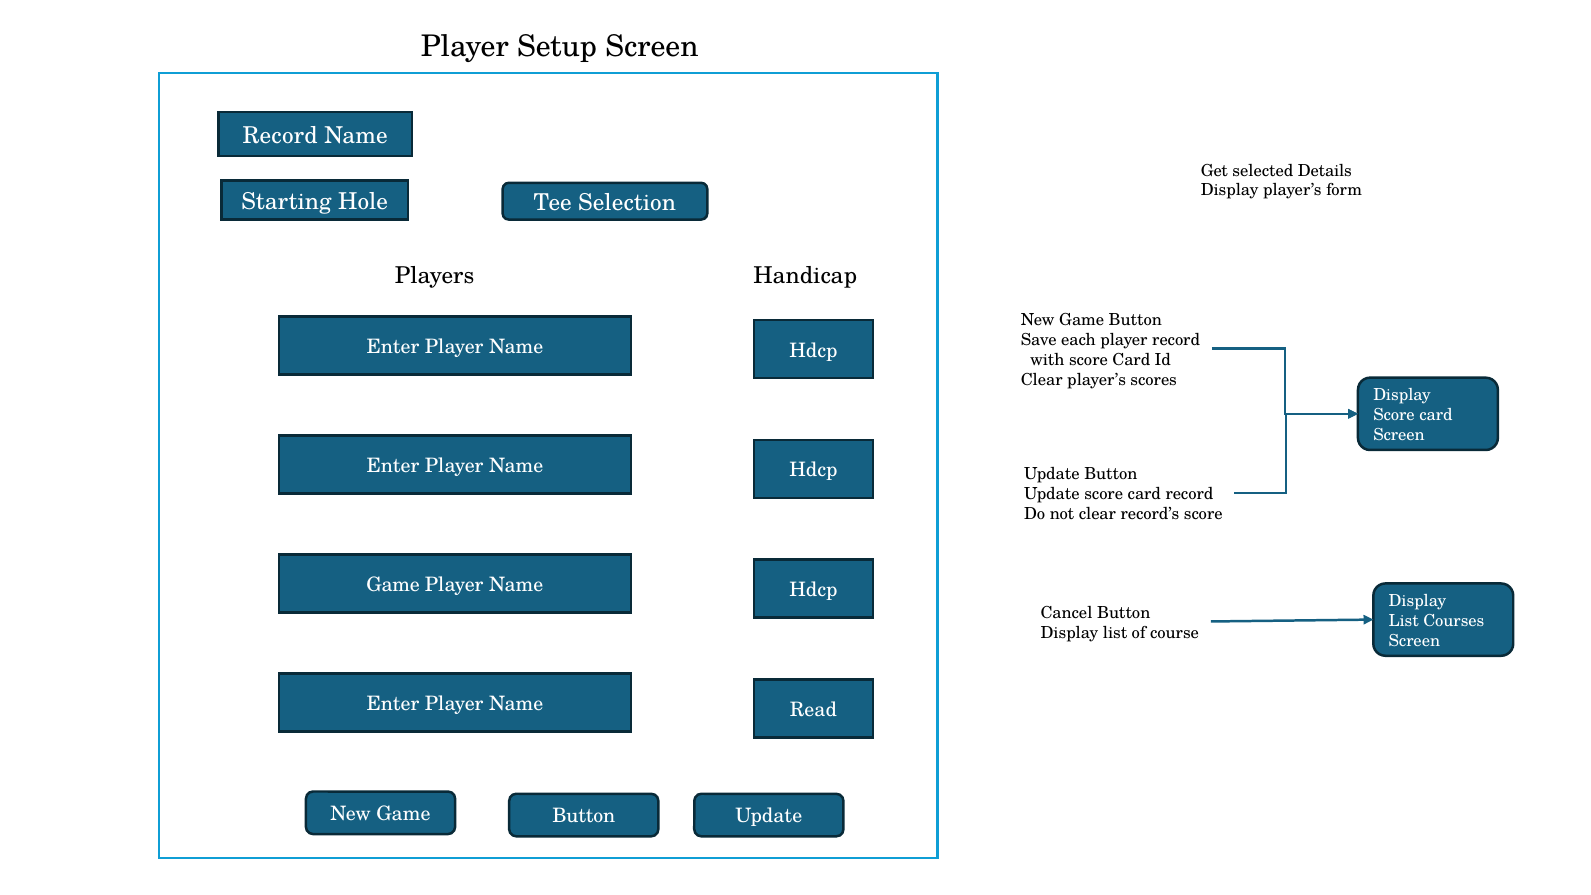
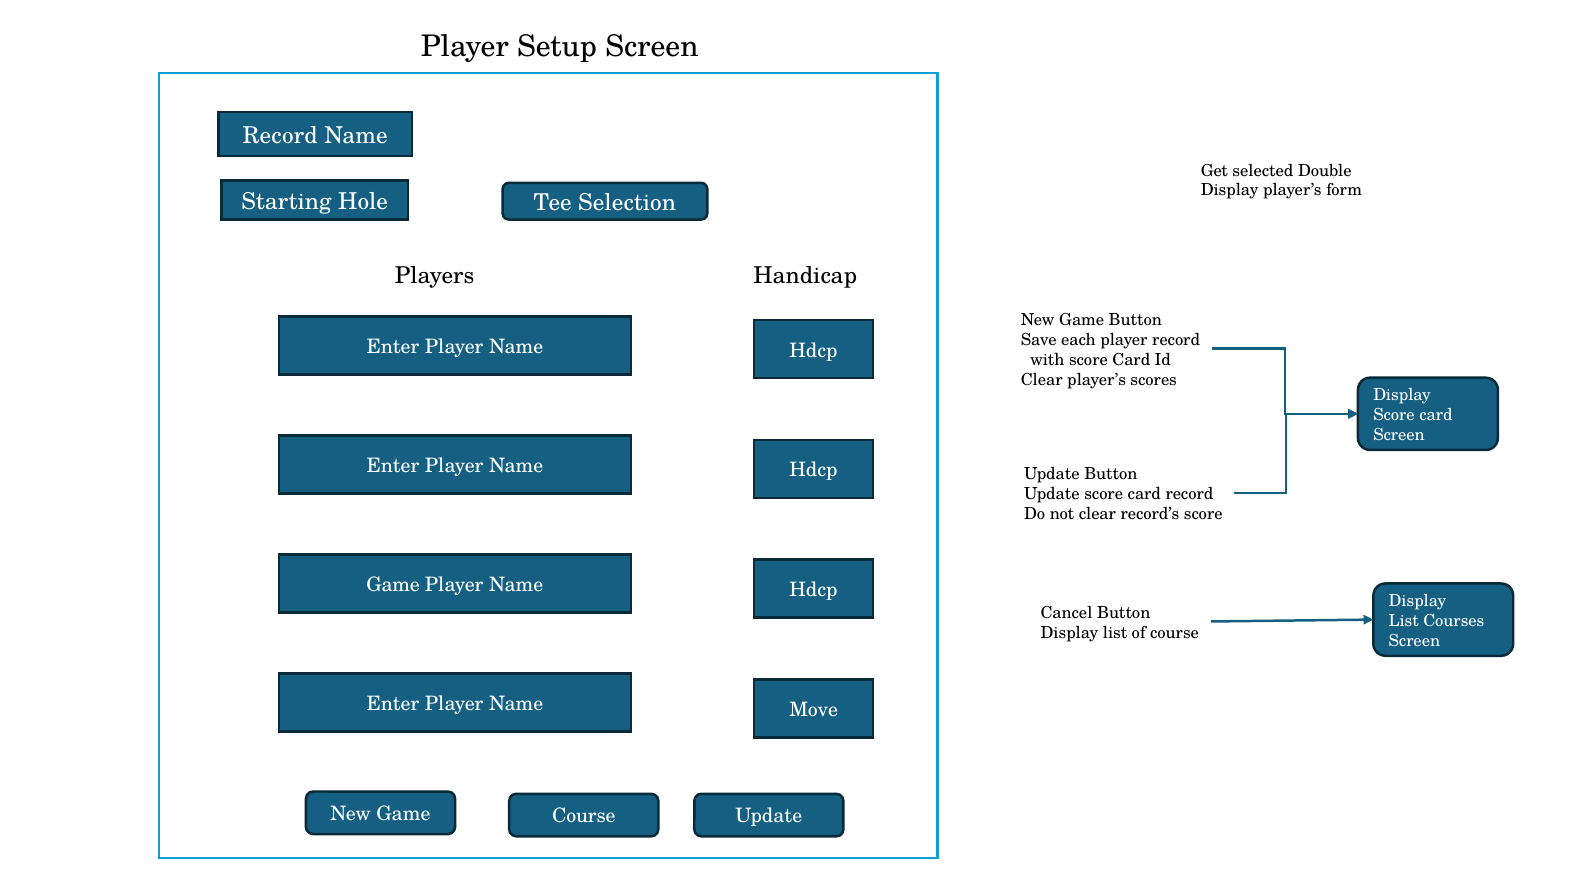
Details: Details -> Double
Read: Read -> Move
Button at (584, 816): Button -> Course
